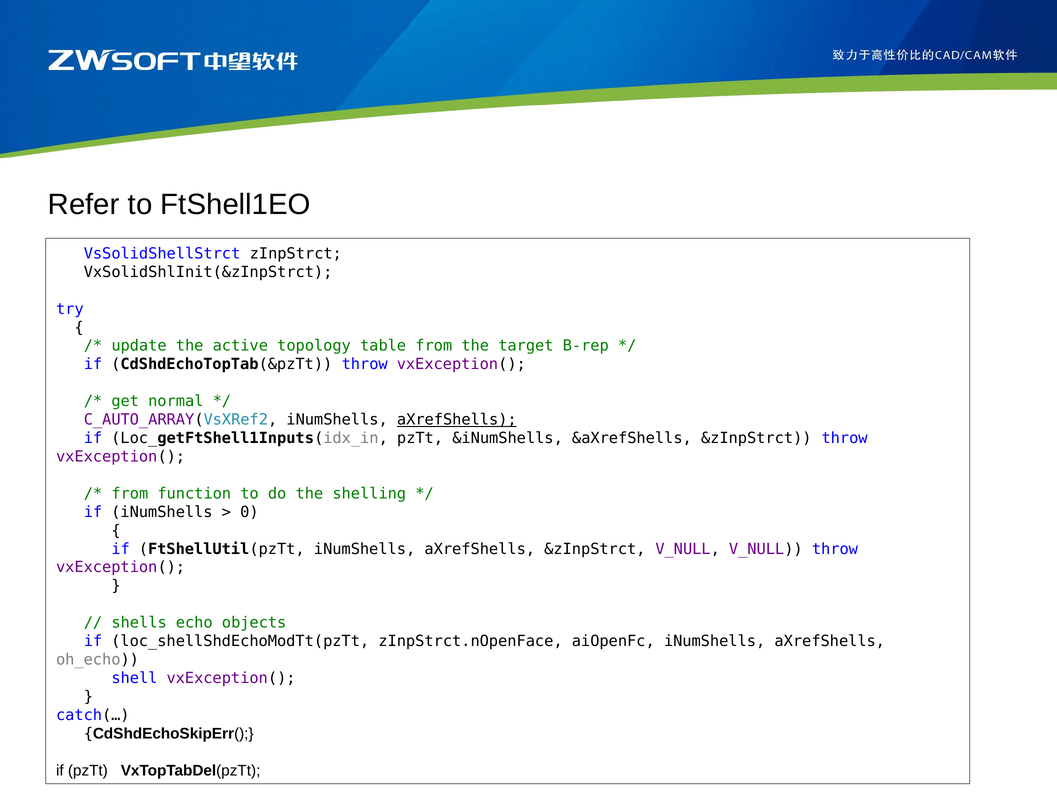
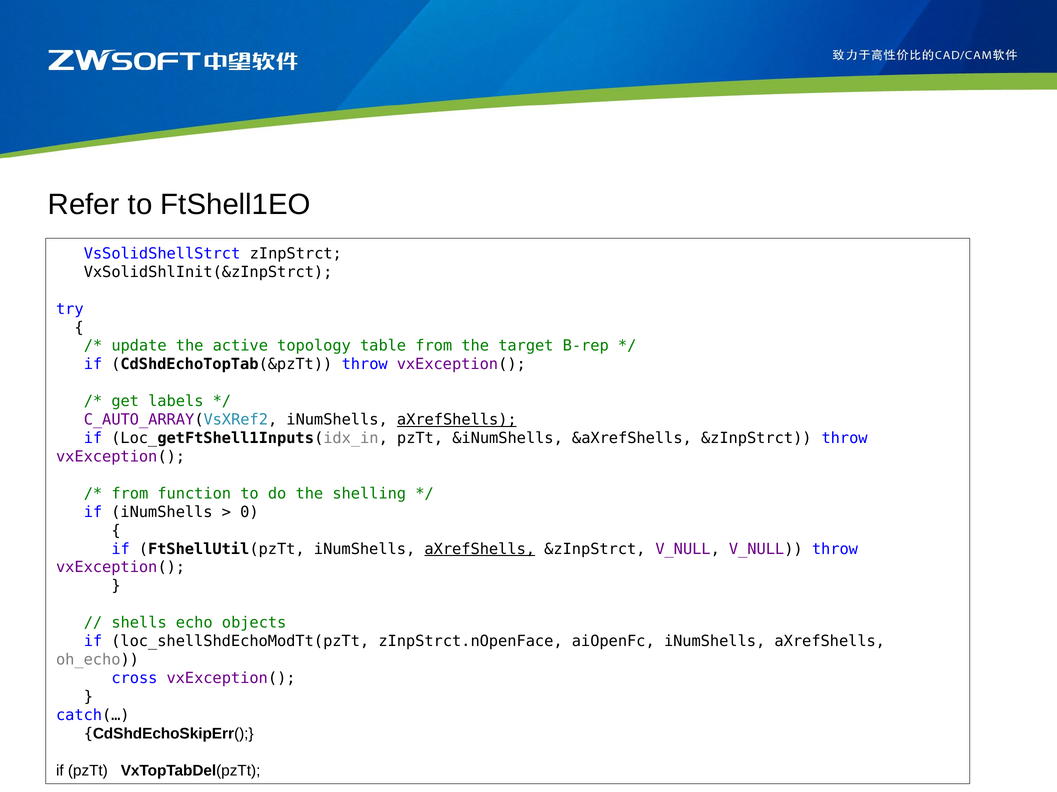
normal: normal -> labels
aXrefShells at (480, 549) underline: none -> present
shell: shell -> cross
